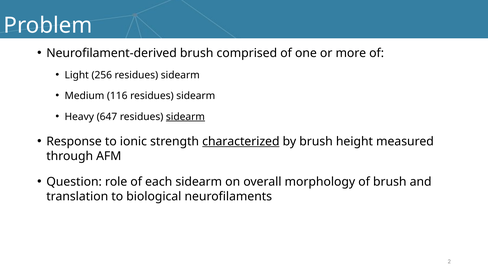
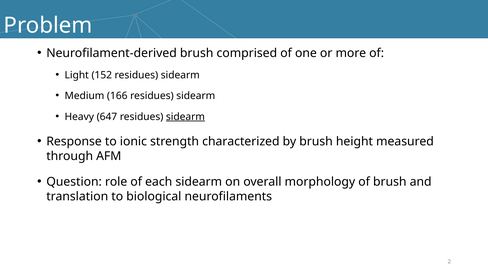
256: 256 -> 152
116: 116 -> 166
characterized underline: present -> none
